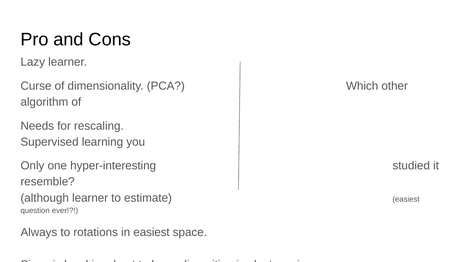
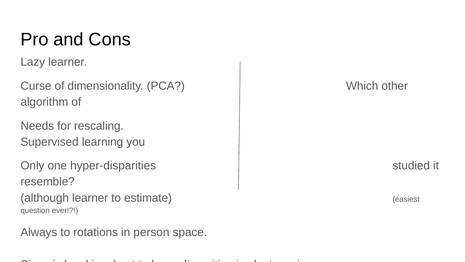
hyper-interesting: hyper-interesting -> hyper-disparities
in easiest: easiest -> person
